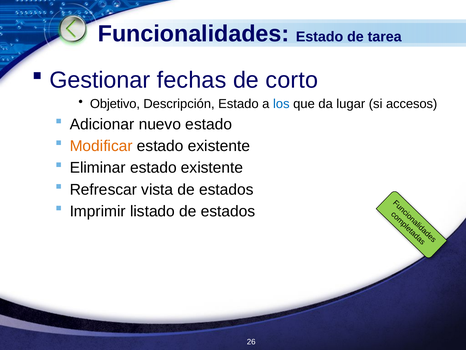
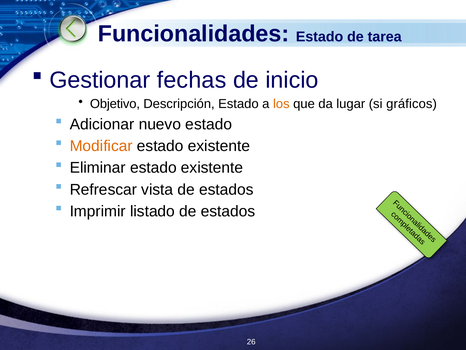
corto: corto -> inicio
los colour: blue -> orange
accesos: accesos -> gráficos
